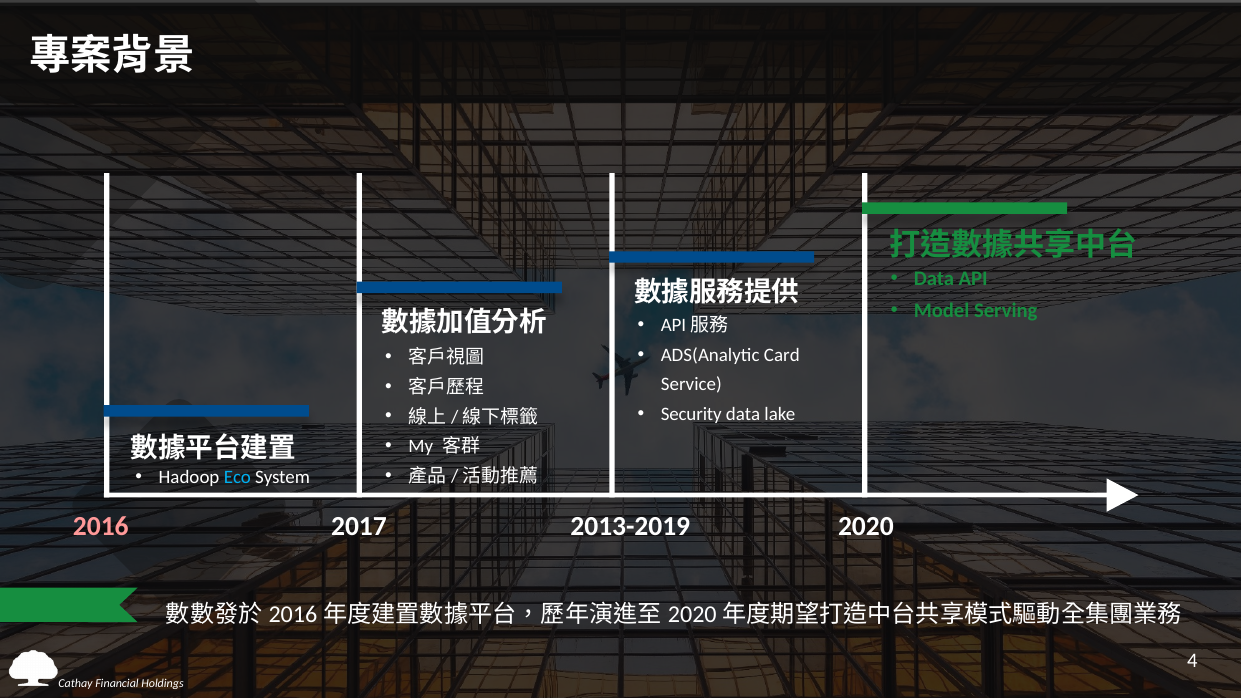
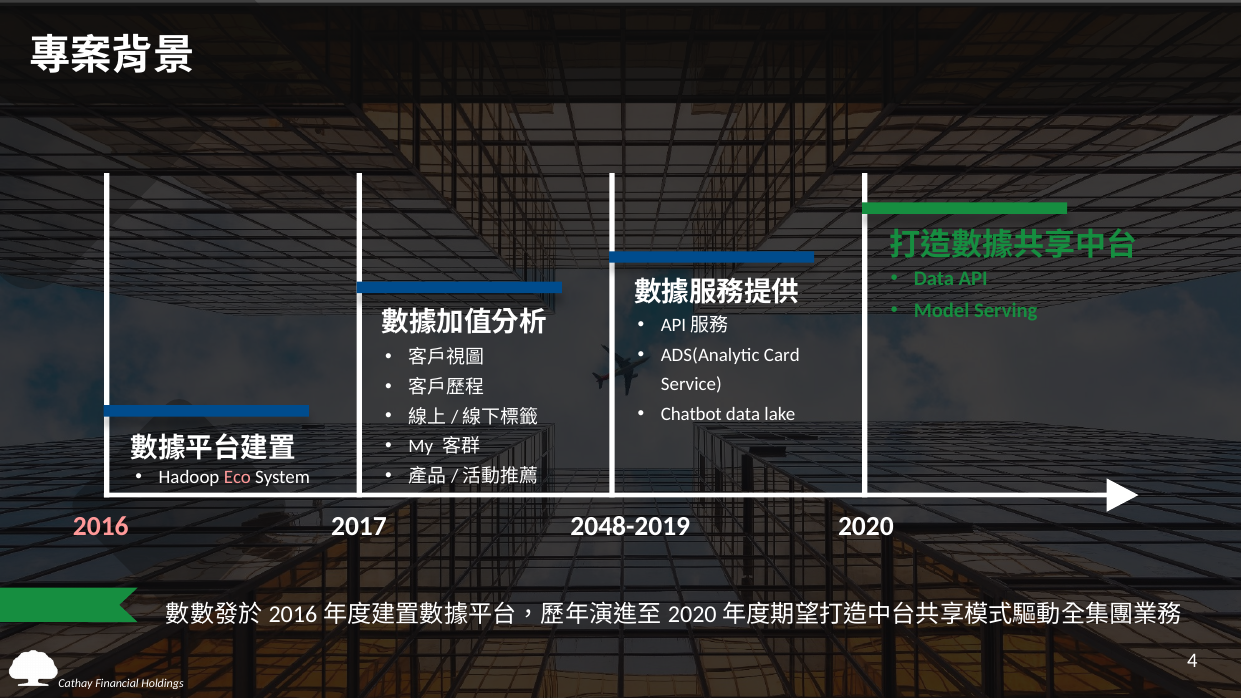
Security: Security -> Chatbot
Eco colour: light blue -> pink
2013-2019: 2013-2019 -> 2048-2019
